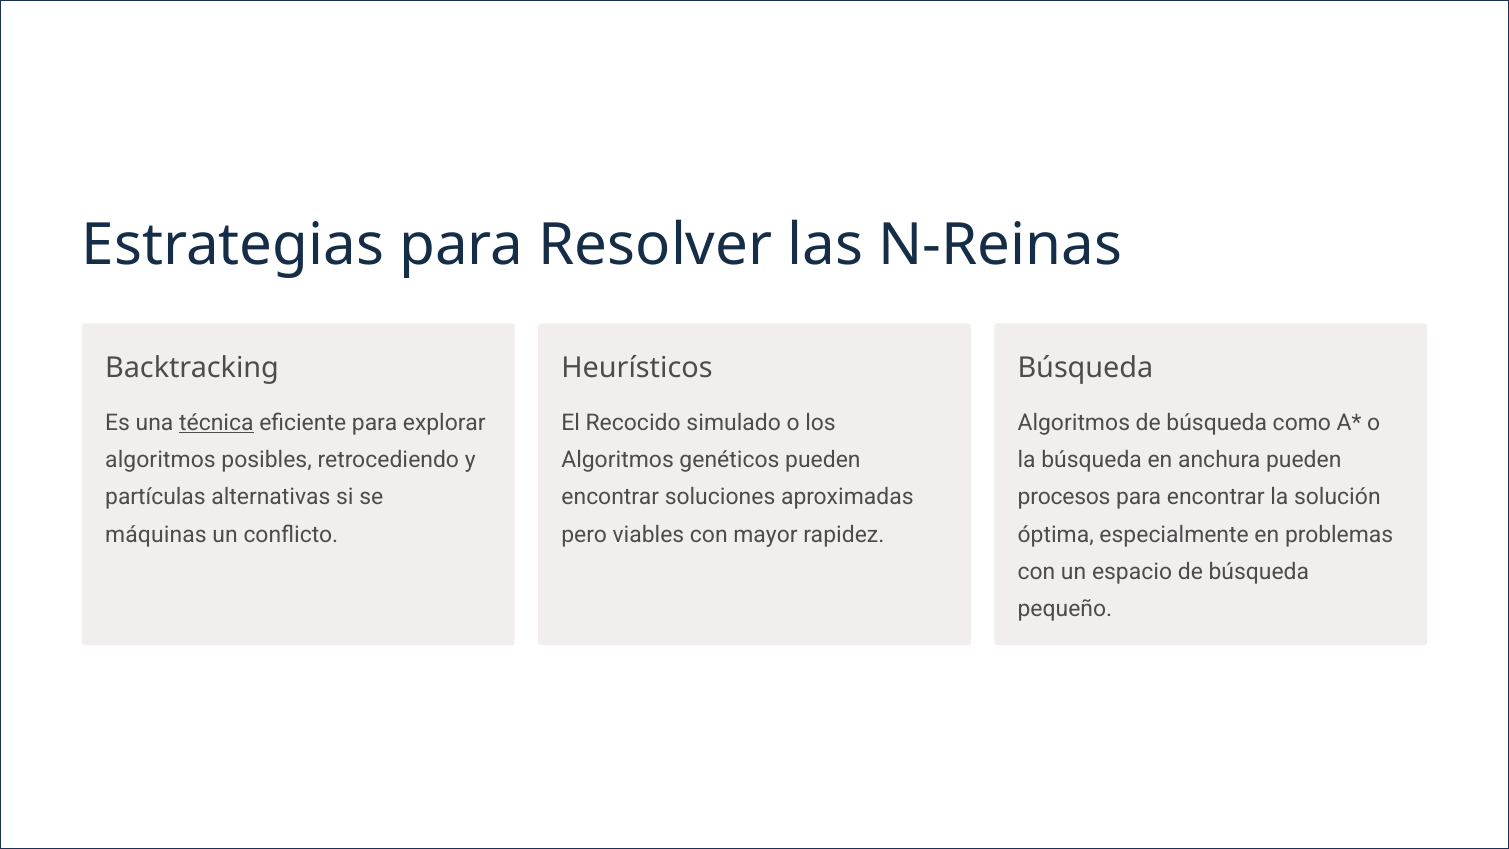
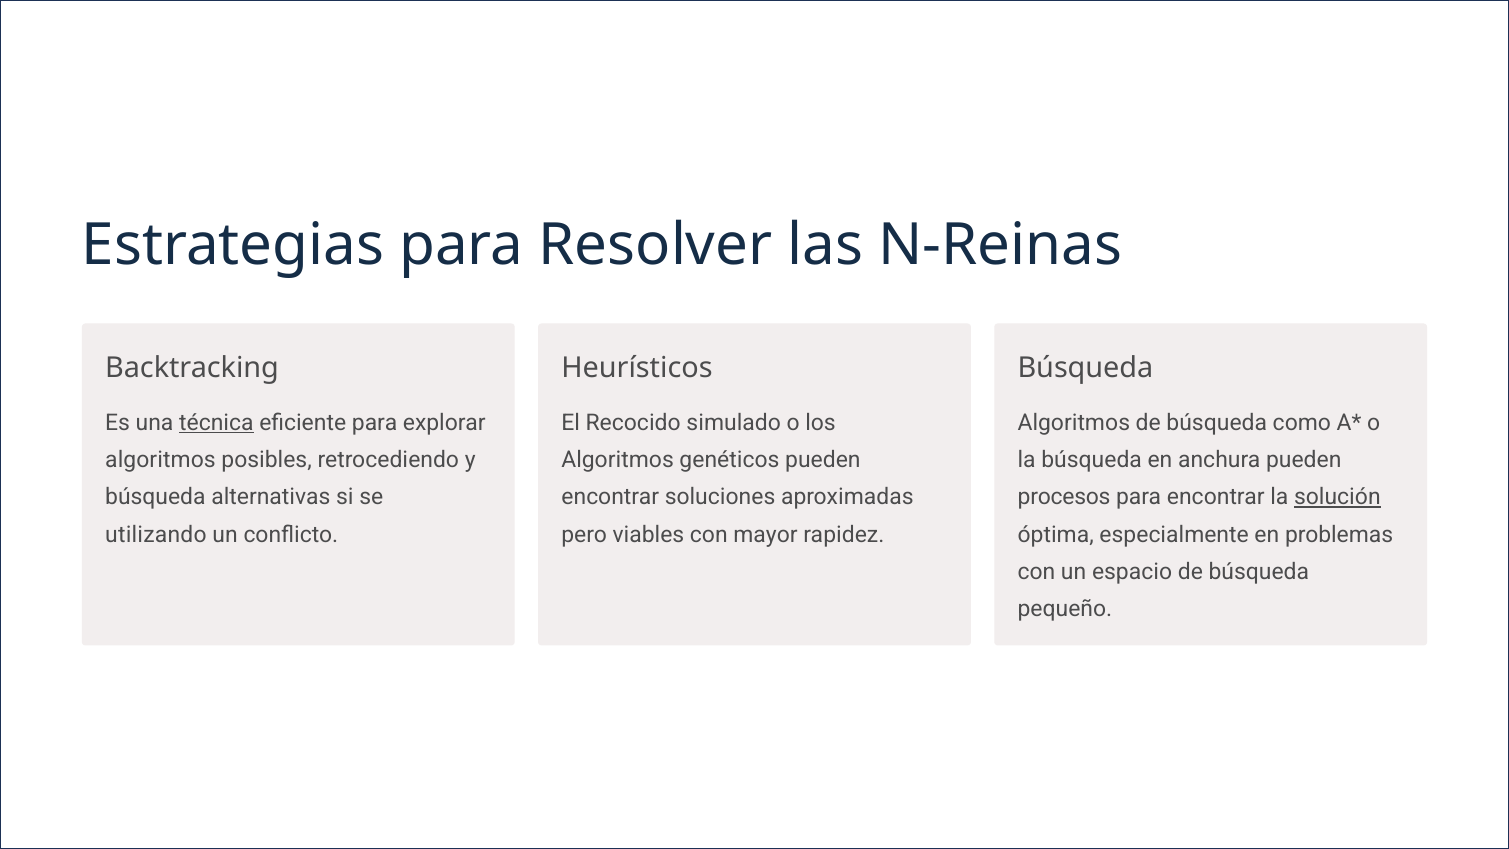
partículas at (155, 497): partículas -> búsqueda
solución underline: none -> present
máquinas: máquinas -> utilizando
